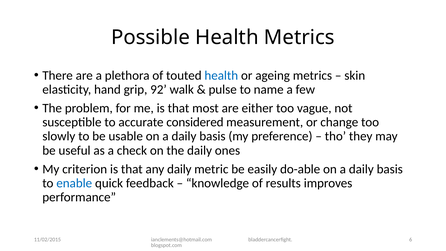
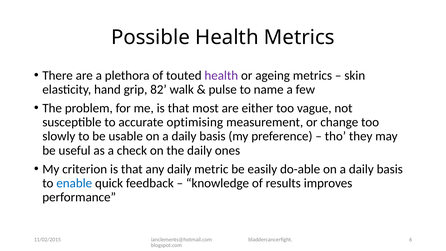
health at (221, 75) colour: blue -> purple
92: 92 -> 82
considered: considered -> optimising
